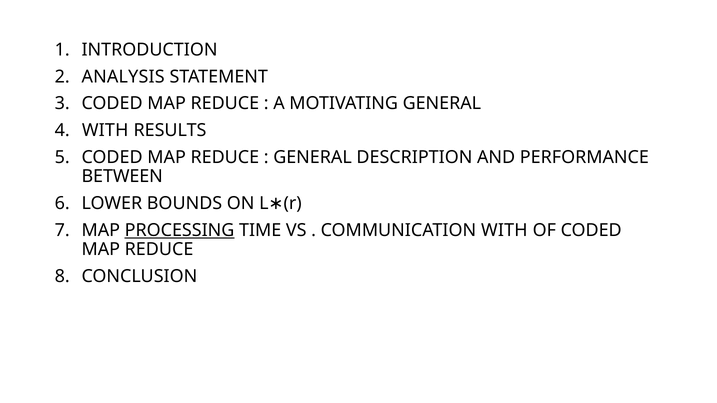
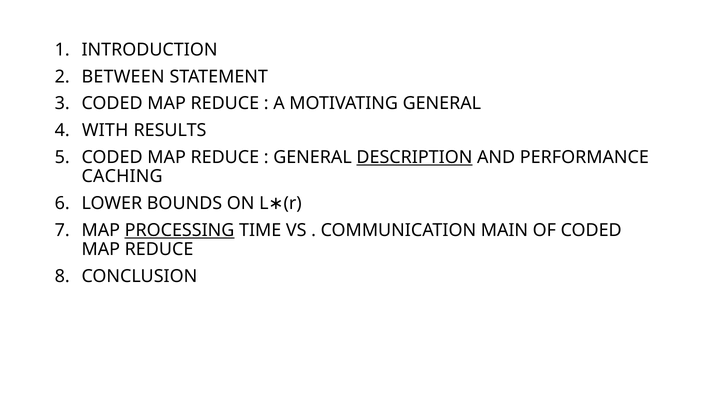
ANALYSIS: ANALYSIS -> BETWEEN
DESCRIPTION underline: none -> present
BETWEEN: BETWEEN -> CACHING
COMMUNICATION WITH: WITH -> MAIN
